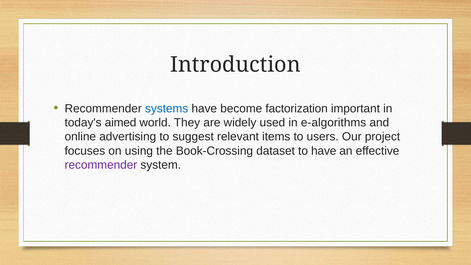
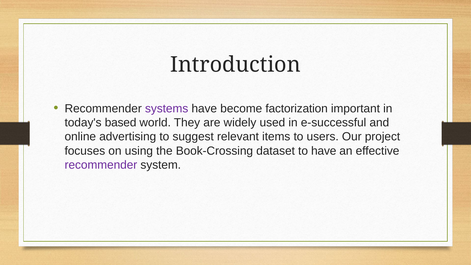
systems colour: blue -> purple
aimed: aimed -> based
e-algorithms: e-algorithms -> e-successful
